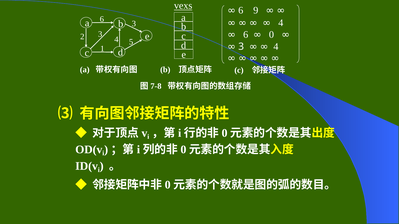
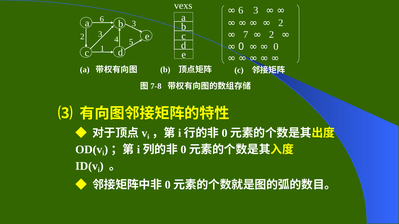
vexs underline: present -> none
6 9: 9 -> 3
4 at (281, 23): 4 -> 2
6 at (246, 35): 6 -> 7
0 at (271, 35): 0 -> 2
3 at (241, 47): 3 -> 0
4 at (276, 47): 4 -> 0
